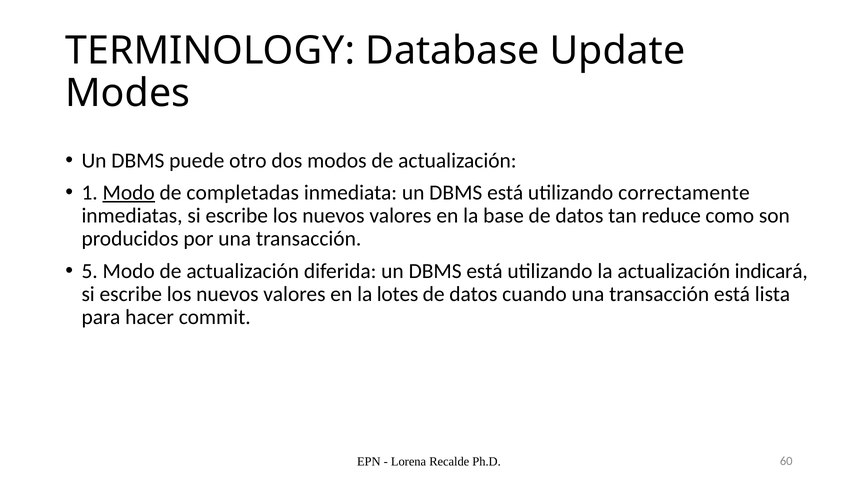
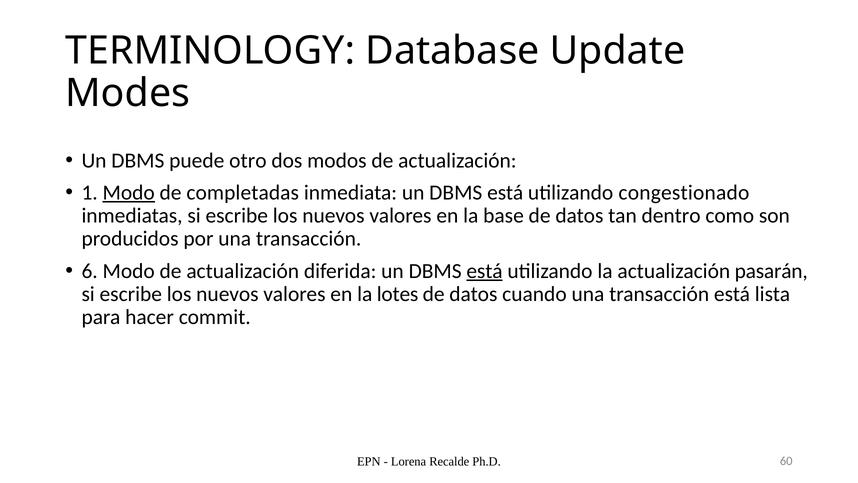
correctamente: correctamente -> congestionado
reduce: reduce -> dentro
5: 5 -> 6
está at (485, 271) underline: none -> present
indicará: indicará -> pasarán
